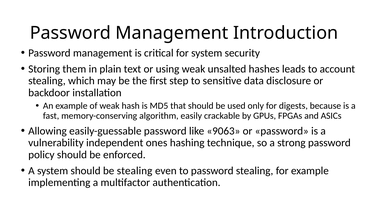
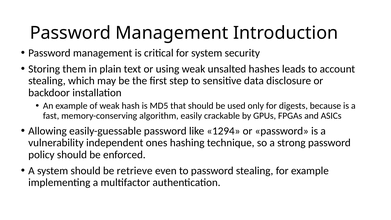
9063: 9063 -> 1294
be stealing: stealing -> retrieve
